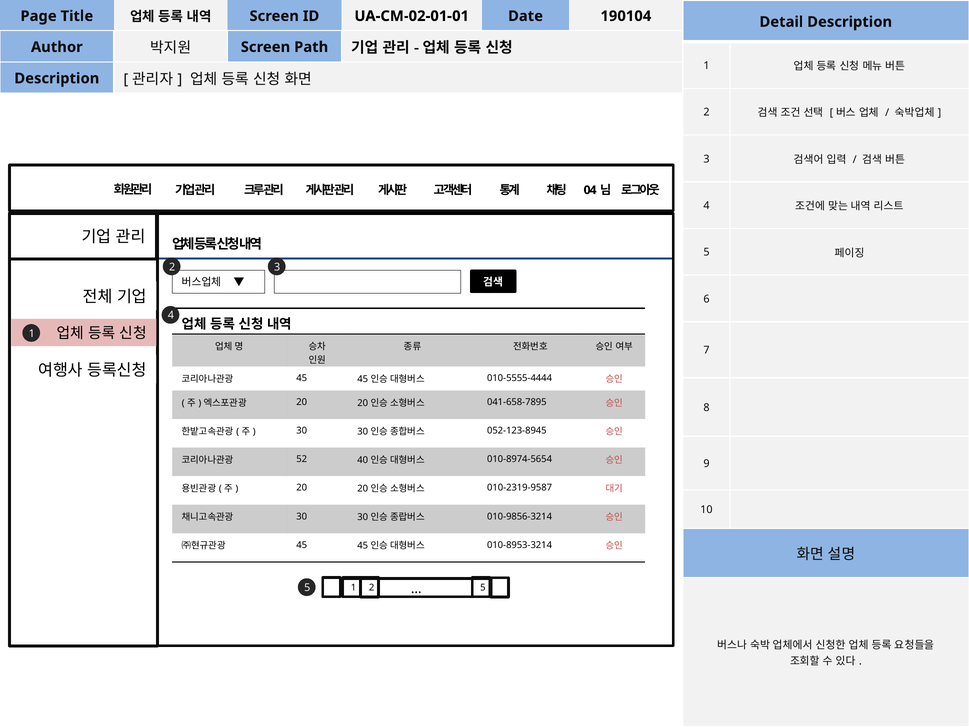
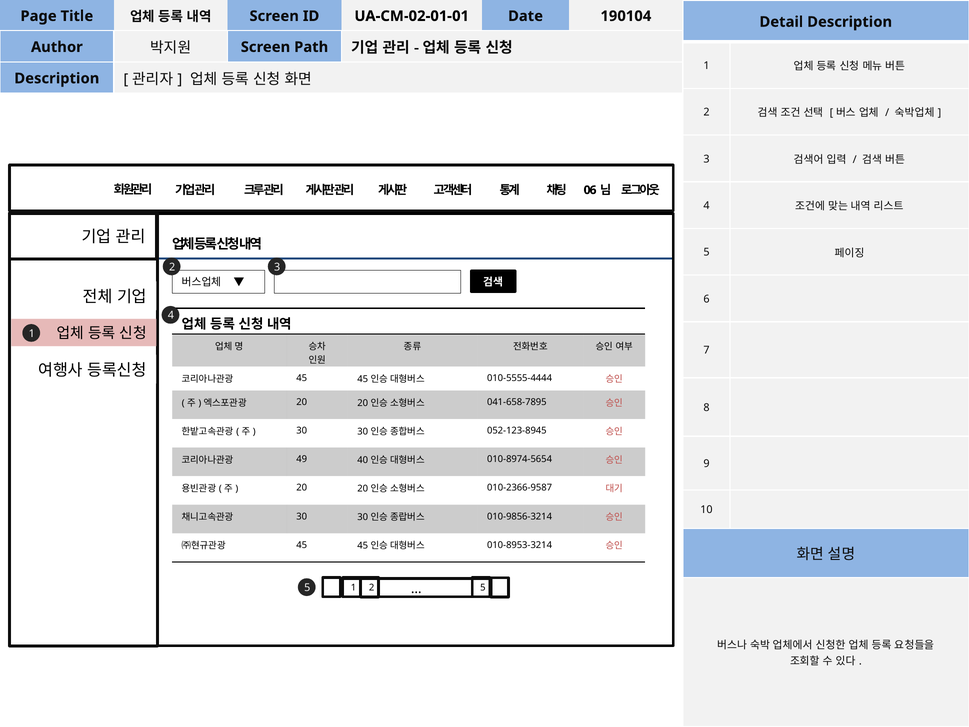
0 4: 4 -> 6
52: 52 -> 49
010-2319-9587: 010-2319-9587 -> 010-2366-9587
